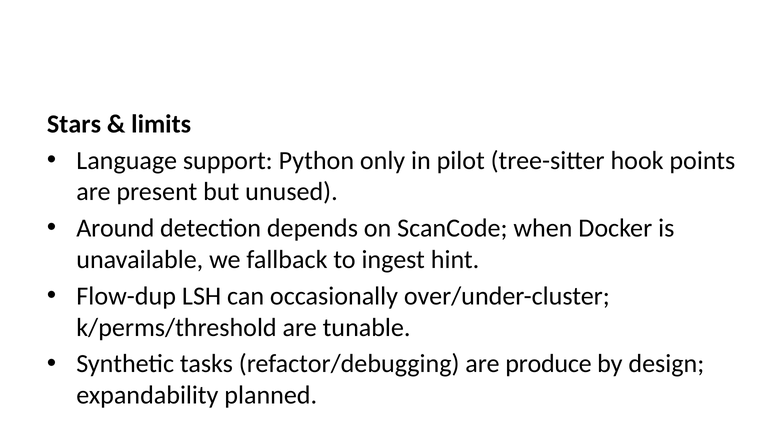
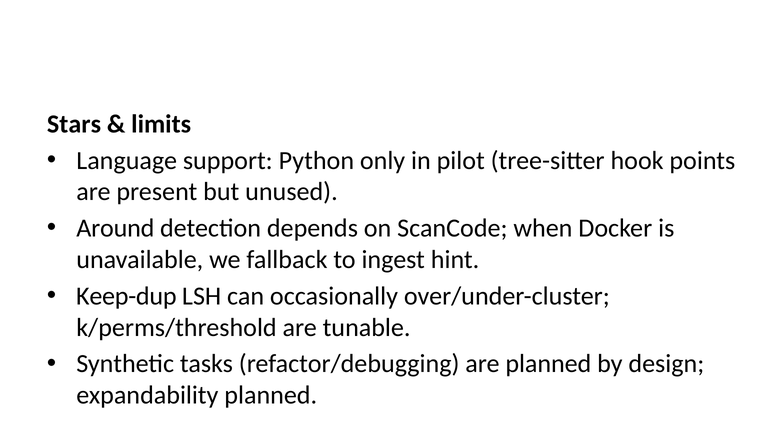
Flow-dup: Flow-dup -> Keep-dup
are produce: produce -> planned
